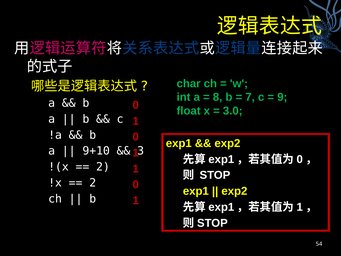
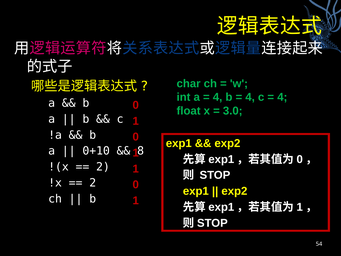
8 at (218, 97): 8 -> 4
7 at (250, 97): 7 -> 4
9 at (282, 97): 9 -> 4
9+10: 9+10 -> 0+10
3: 3 -> 8
